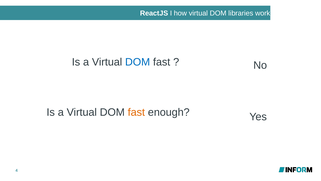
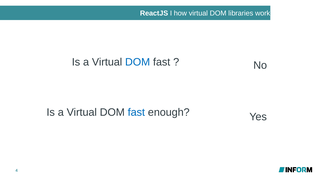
fast at (136, 112) colour: orange -> blue
